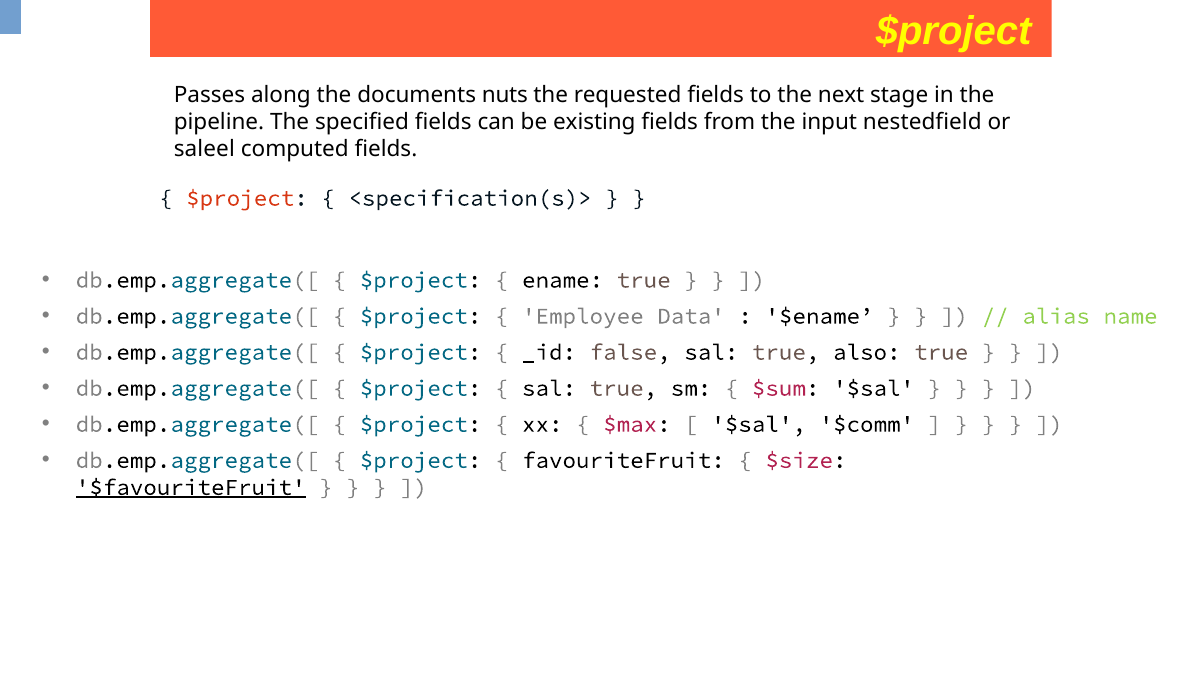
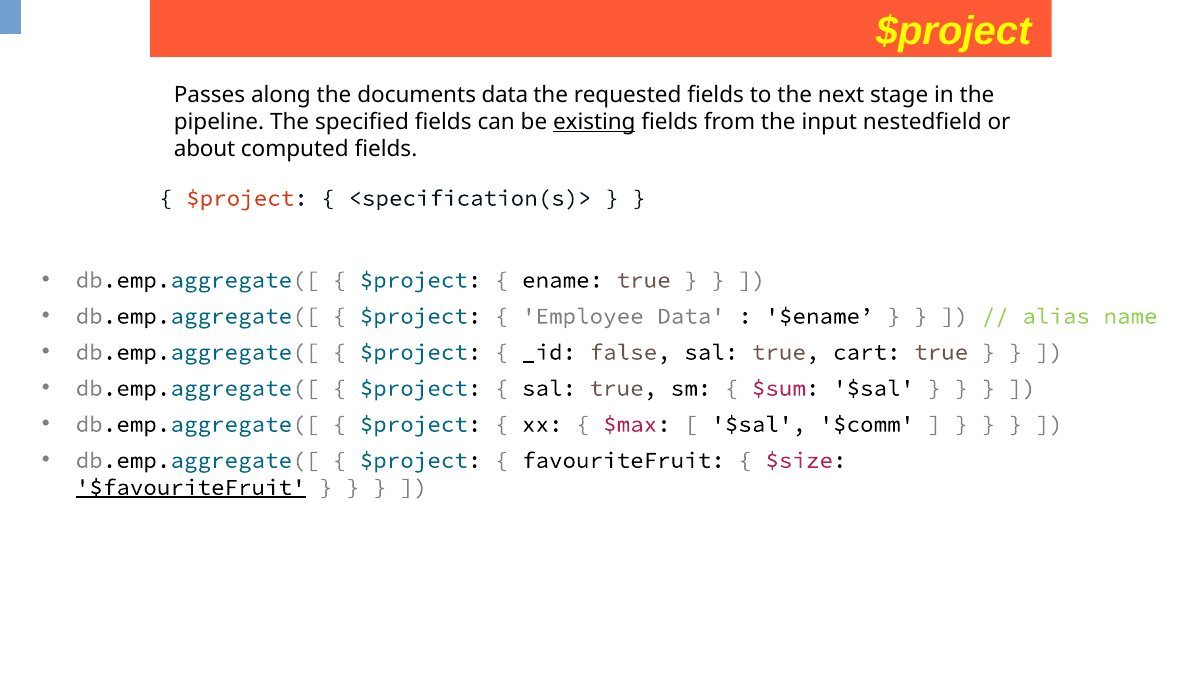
documents nuts: nuts -> data
existing underline: none -> present
saleel: saleel -> about
also: also -> cart
